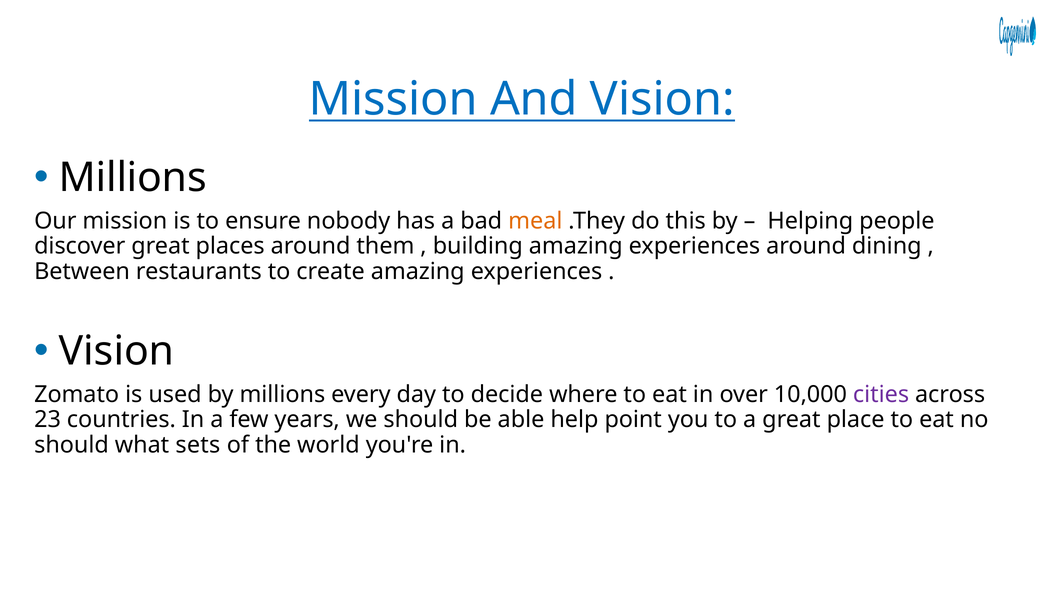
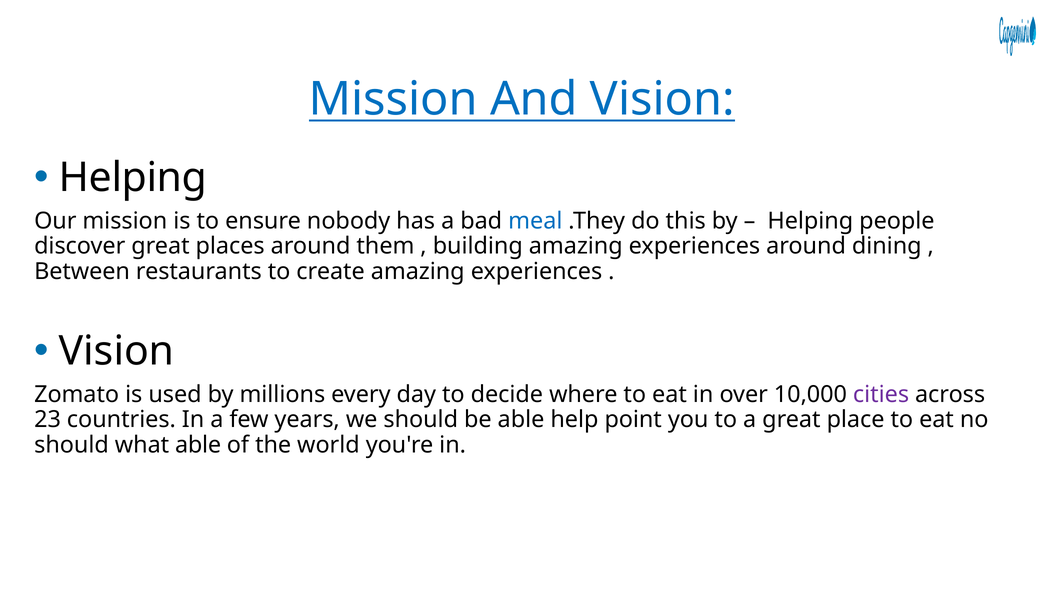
Millions at (133, 178): Millions -> Helping
meal colour: orange -> blue
what sets: sets -> able
